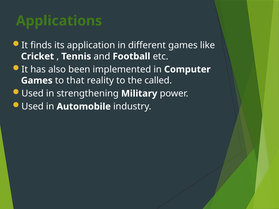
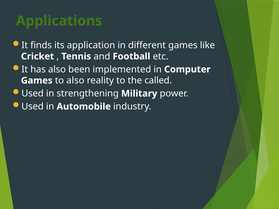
to that: that -> also
